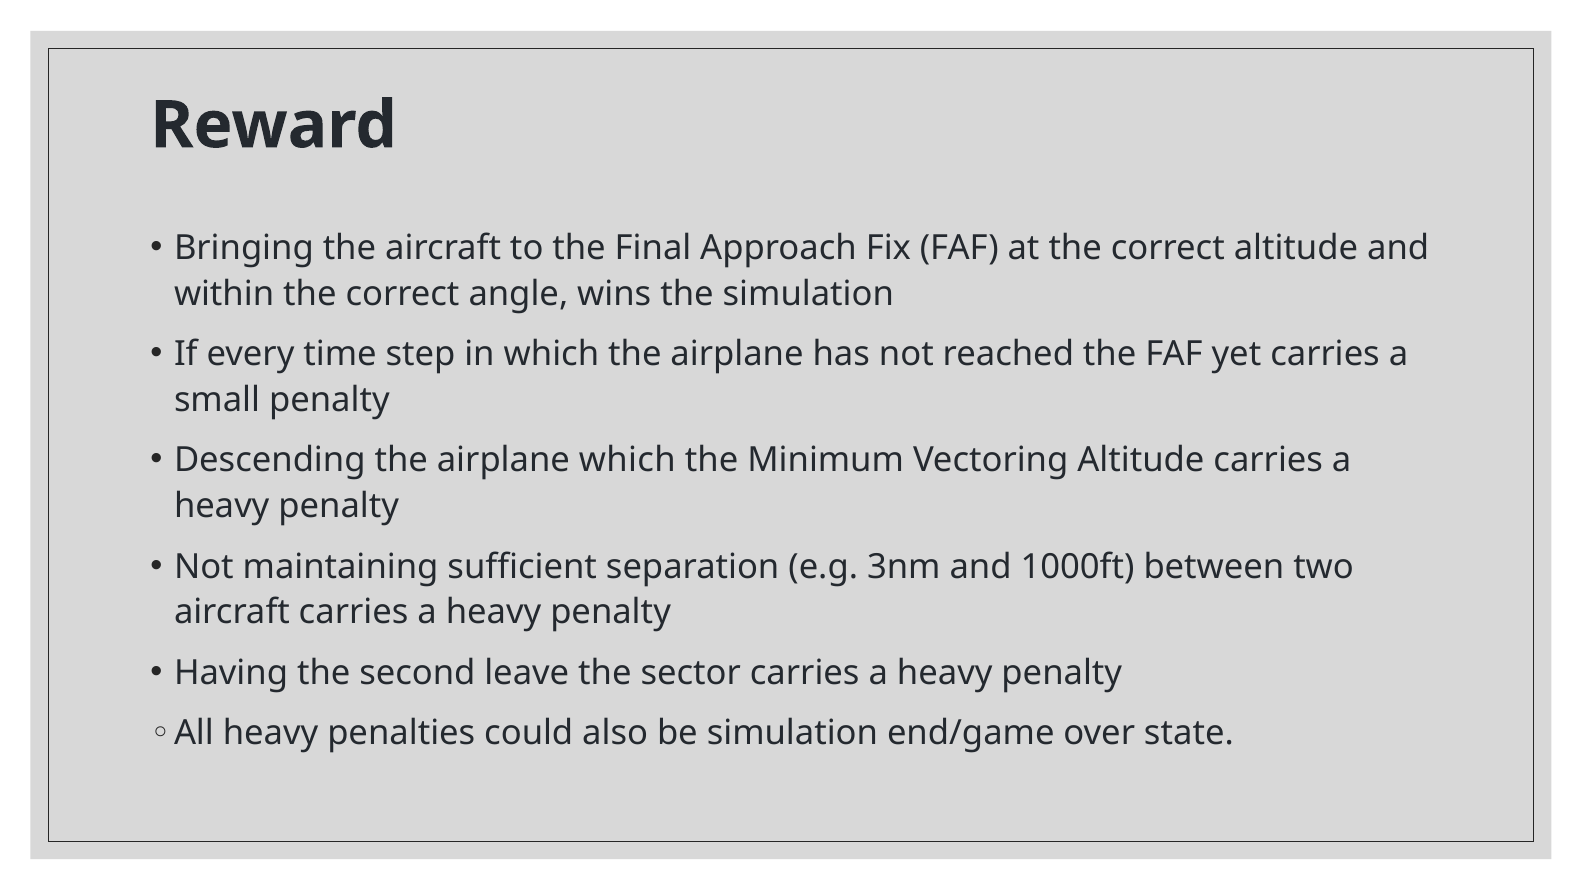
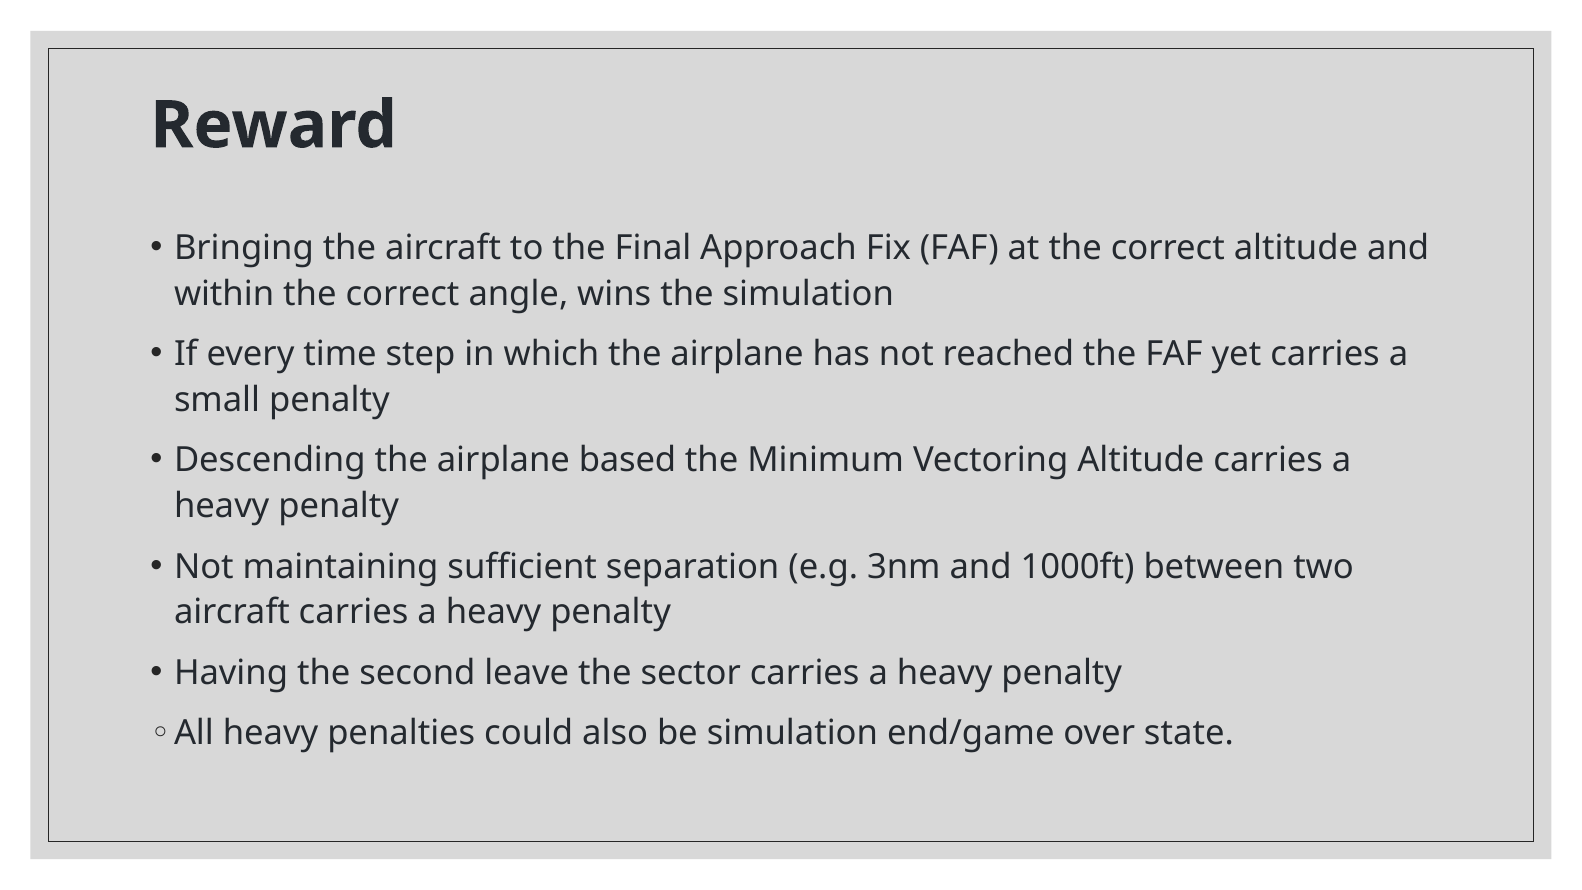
airplane which: which -> based
